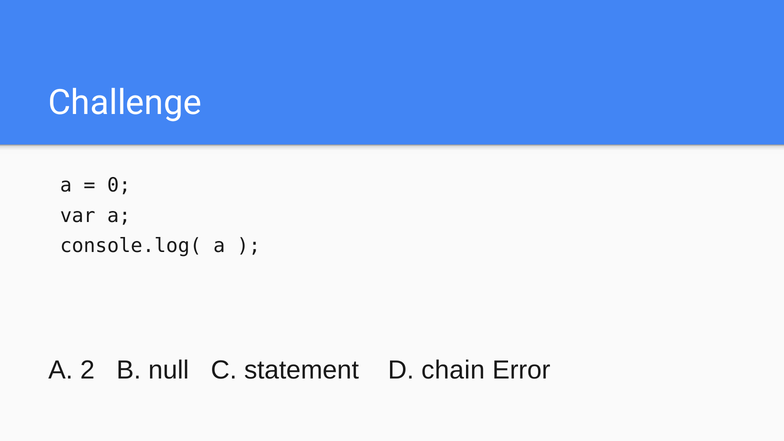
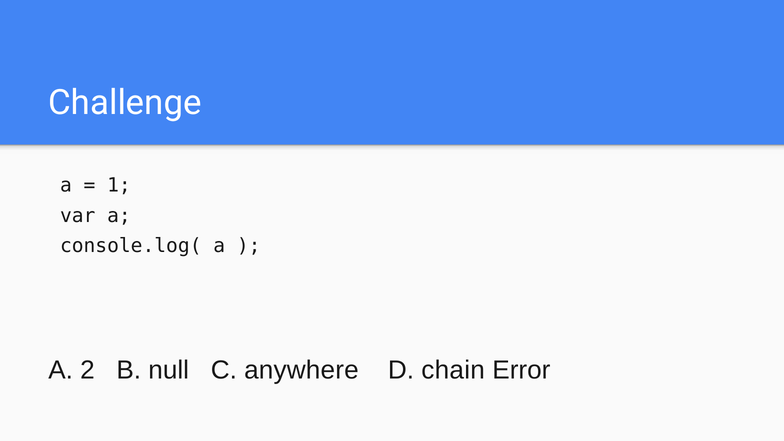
0: 0 -> 1
statement: statement -> anywhere
